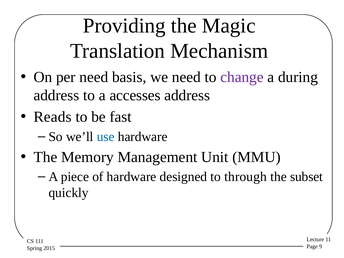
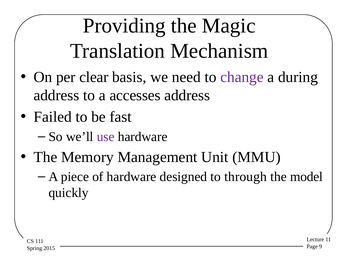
per need: need -> clear
Reads: Reads -> Failed
use colour: blue -> purple
subset: subset -> model
